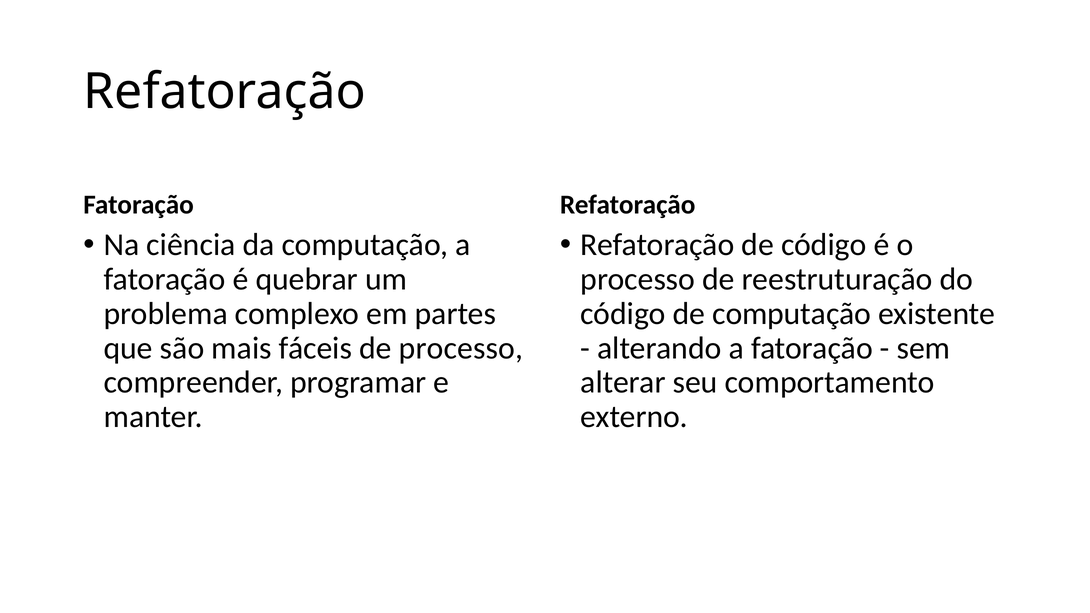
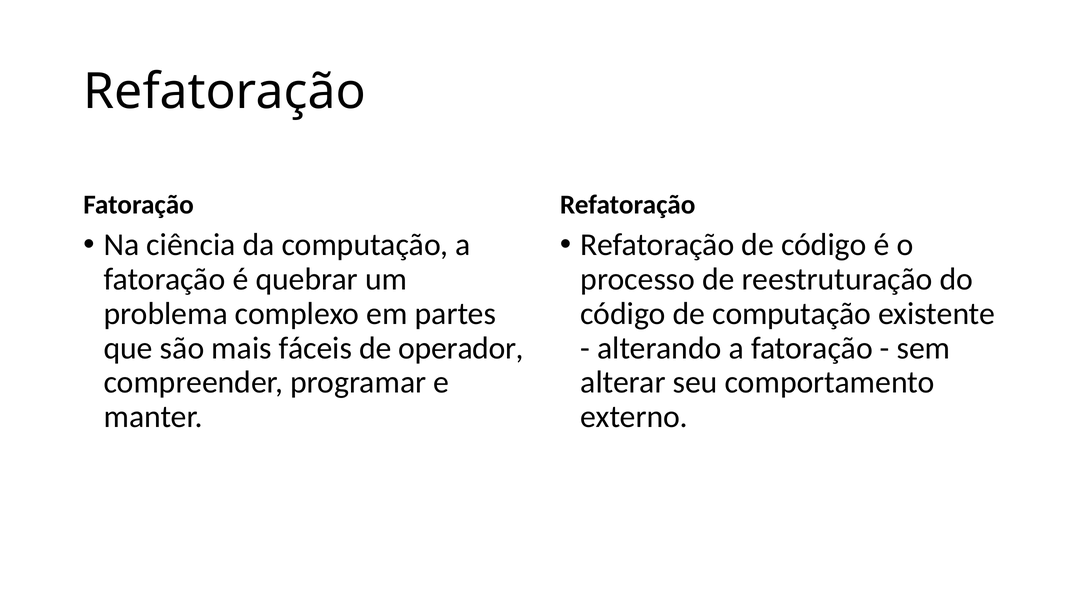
de processo: processo -> operador
